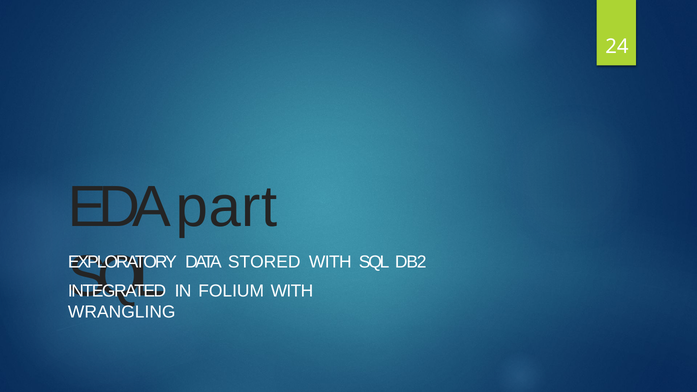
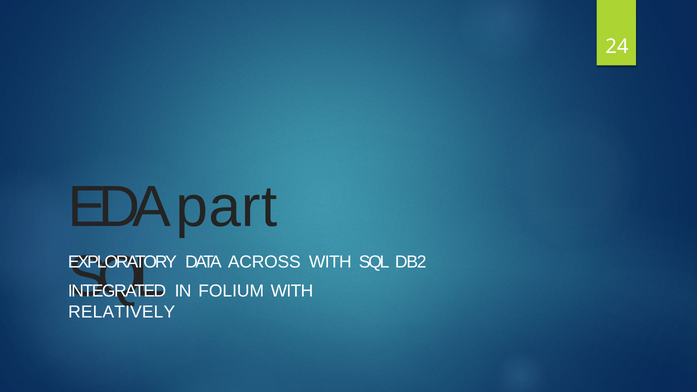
STORED: STORED -> ACROSS
WRANGLING: WRANGLING -> RELATIVELY
